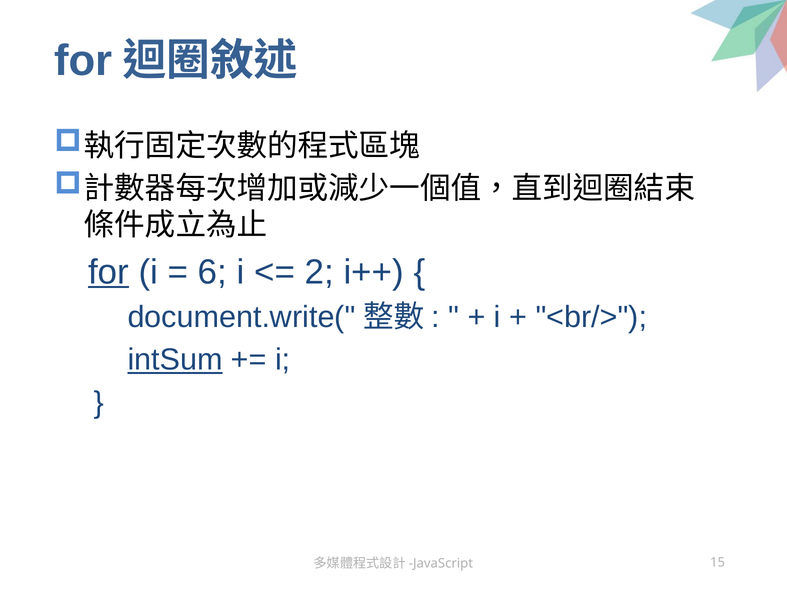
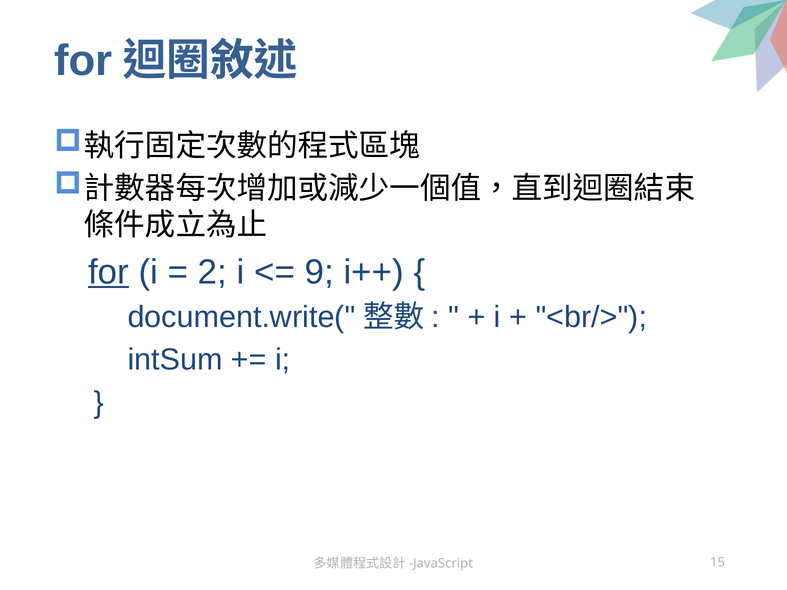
6: 6 -> 2
2: 2 -> 9
intSum underline: present -> none
